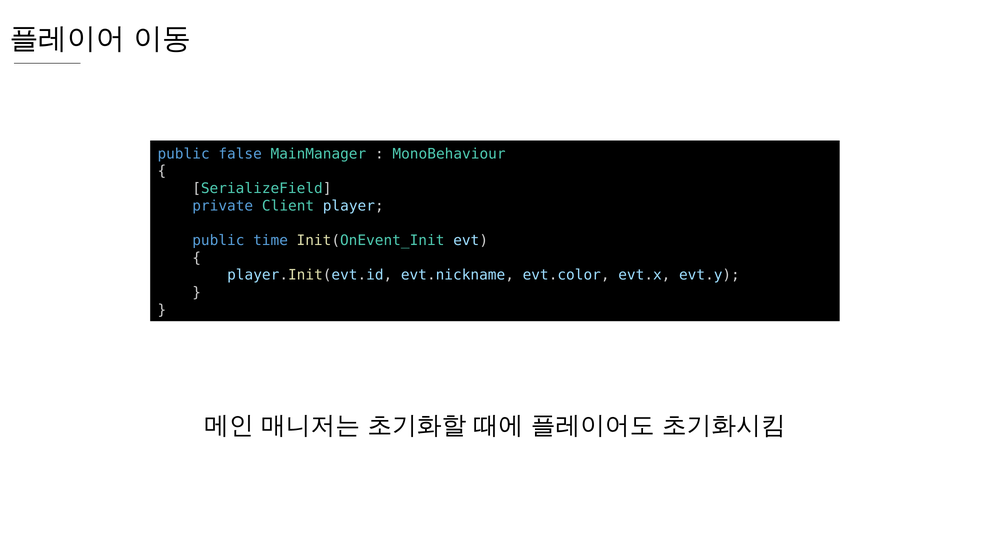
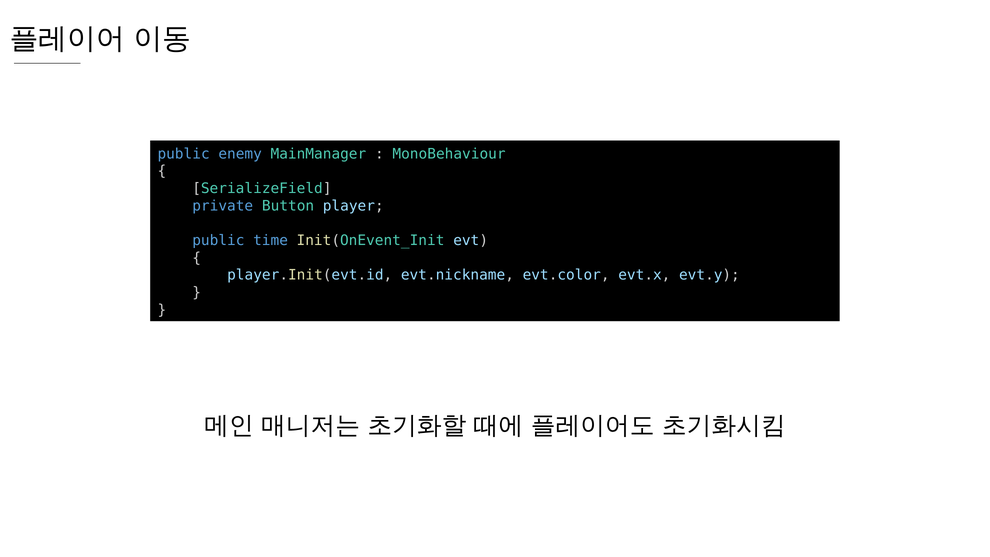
false: false -> enemy
Client: Client -> Button
